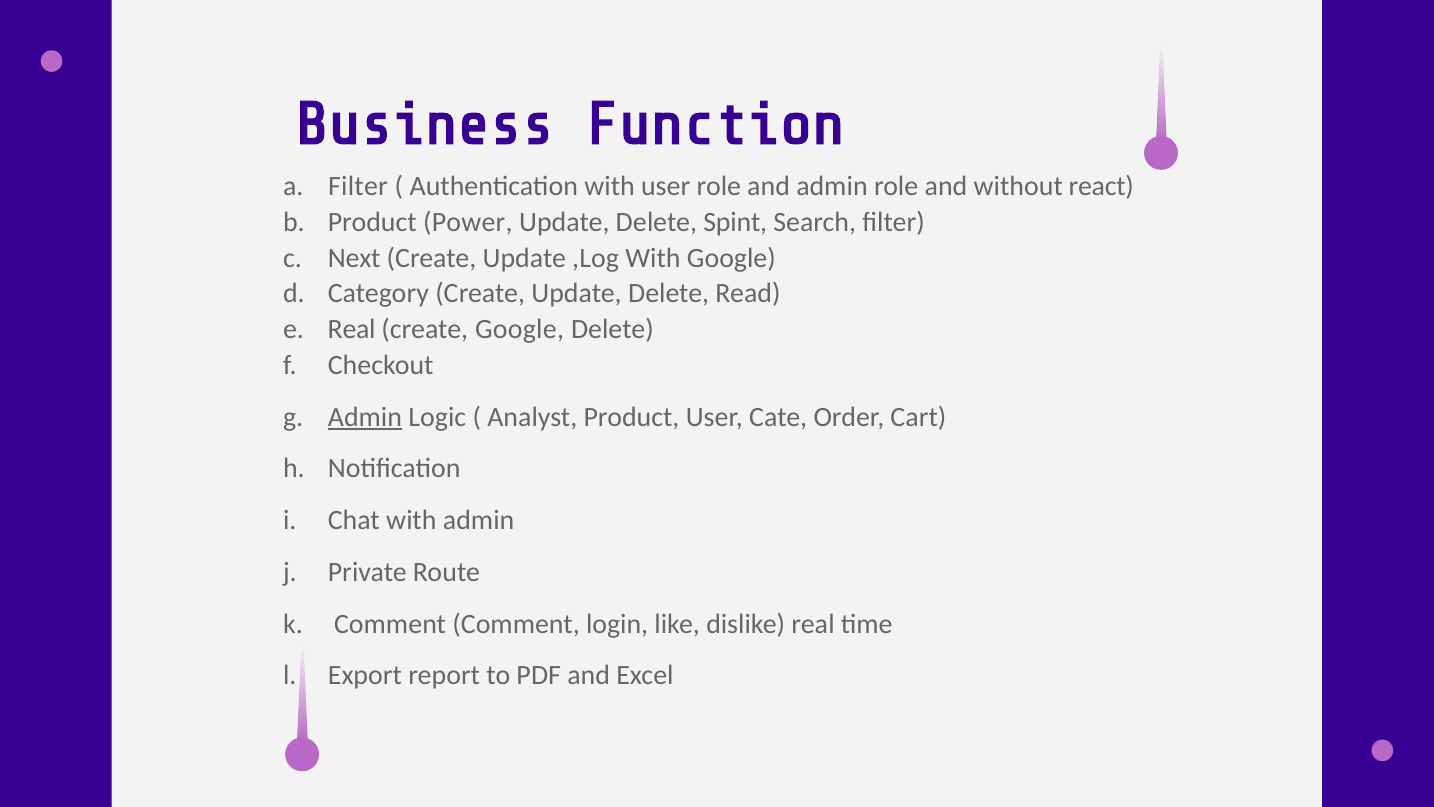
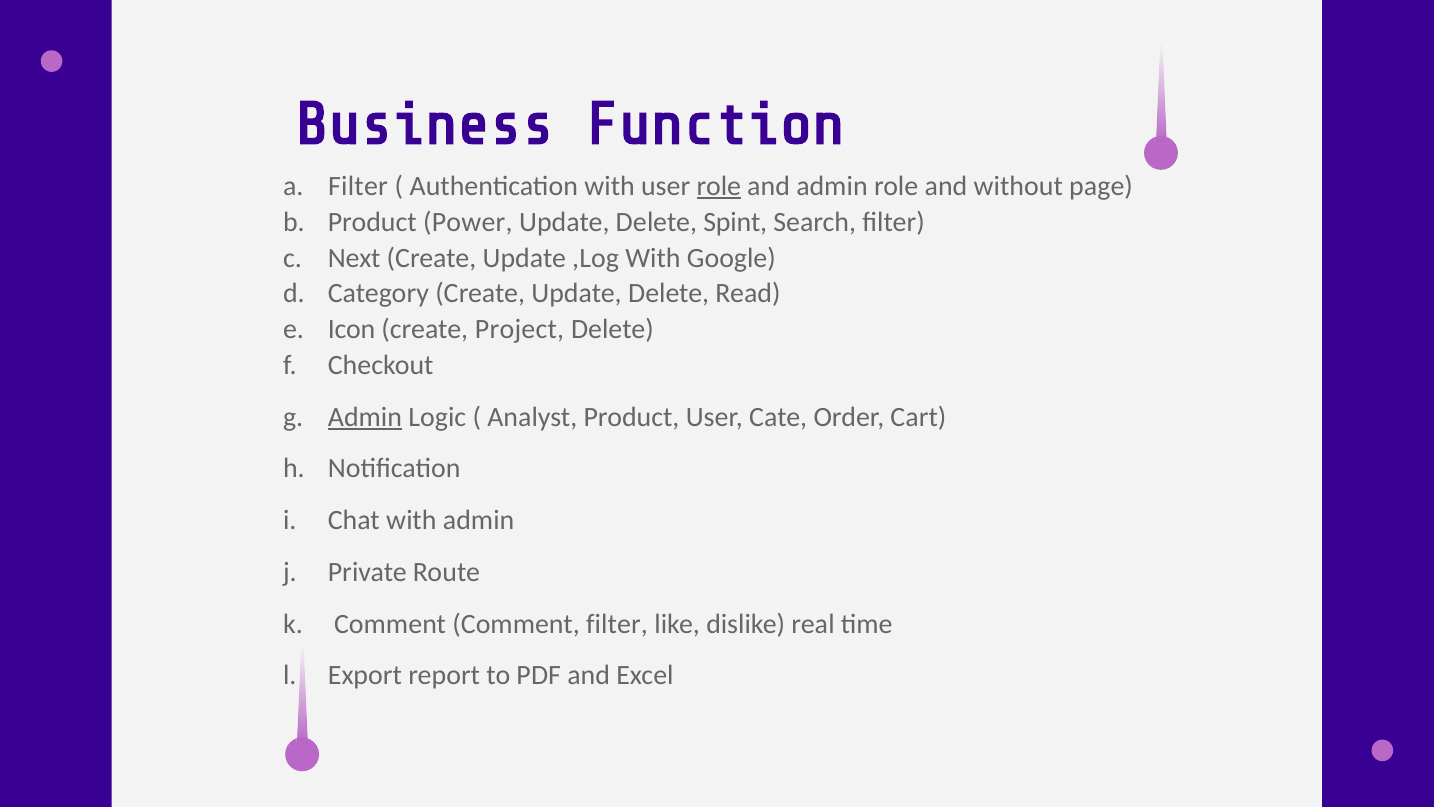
role at (719, 186) underline: none -> present
react: react -> page
Real at (352, 329): Real -> Icon
create Google: Google -> Project
Comment login: login -> filter
